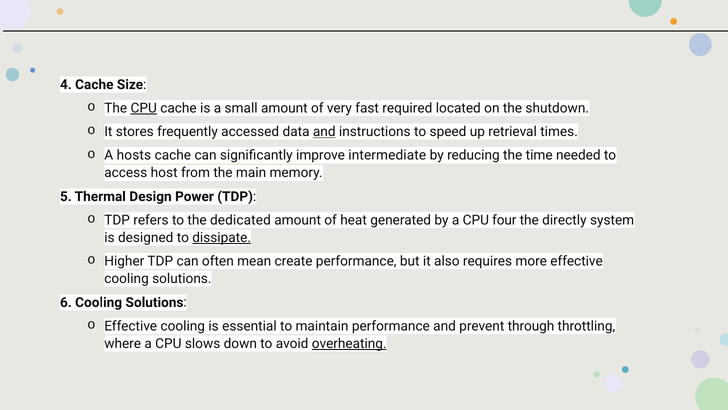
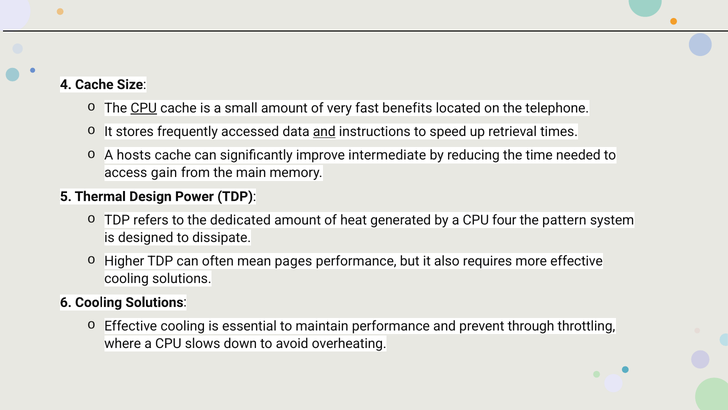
required: required -> benefits
shutdown: shutdown -> telephone
host: host -> gain
directly: directly -> pattern
dissipate underline: present -> none
create: create -> pages
overheating underline: present -> none
